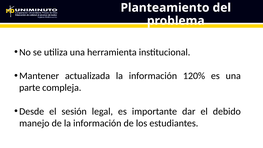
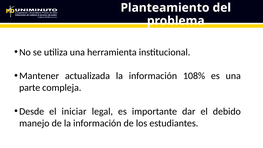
120%: 120% -> 108%
sesión: sesión -> iniciar
